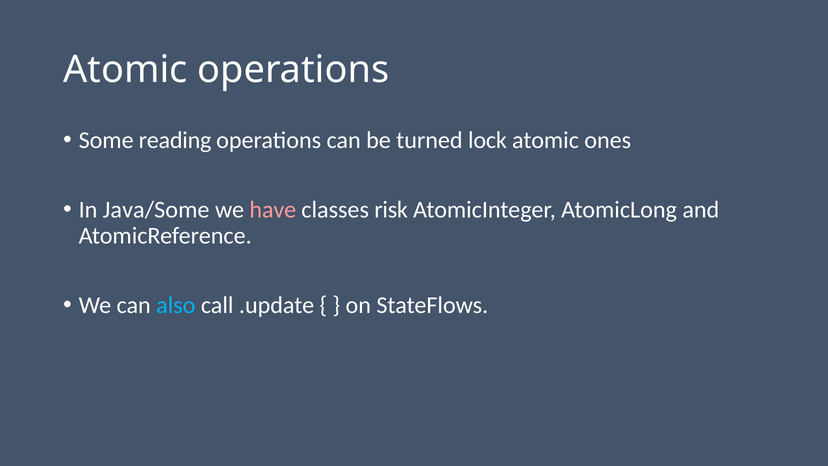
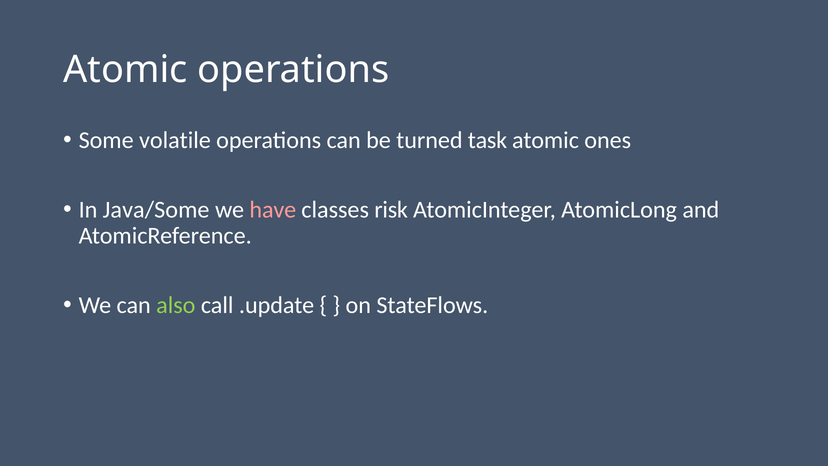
reading: reading -> volatile
lock: lock -> task
also colour: light blue -> light green
